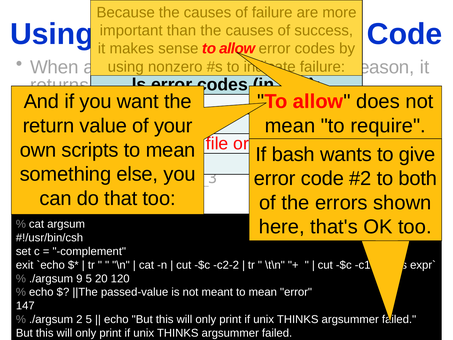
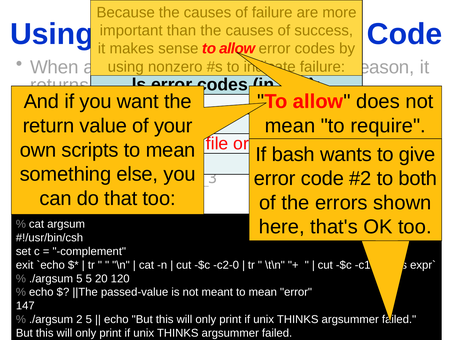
c2-2: c2-2 -> c2-0
9 at (79, 278): 9 -> 5
